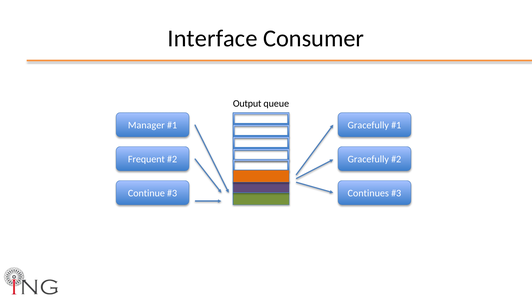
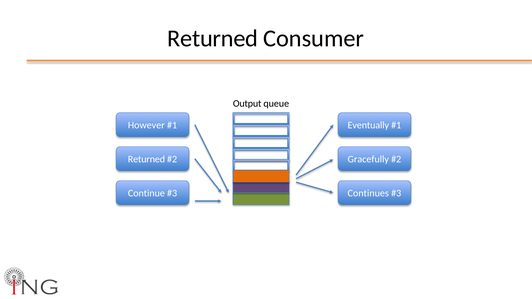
Interface at (213, 39): Interface -> Returned
Manager: Manager -> However
Gracefully at (368, 125): Gracefully -> Eventually
Frequent at (146, 159): Frequent -> Returned
